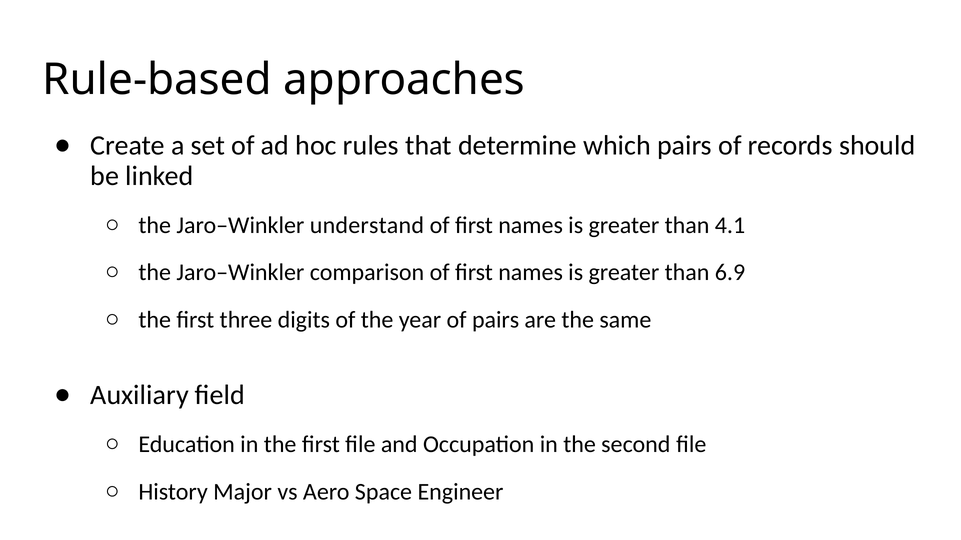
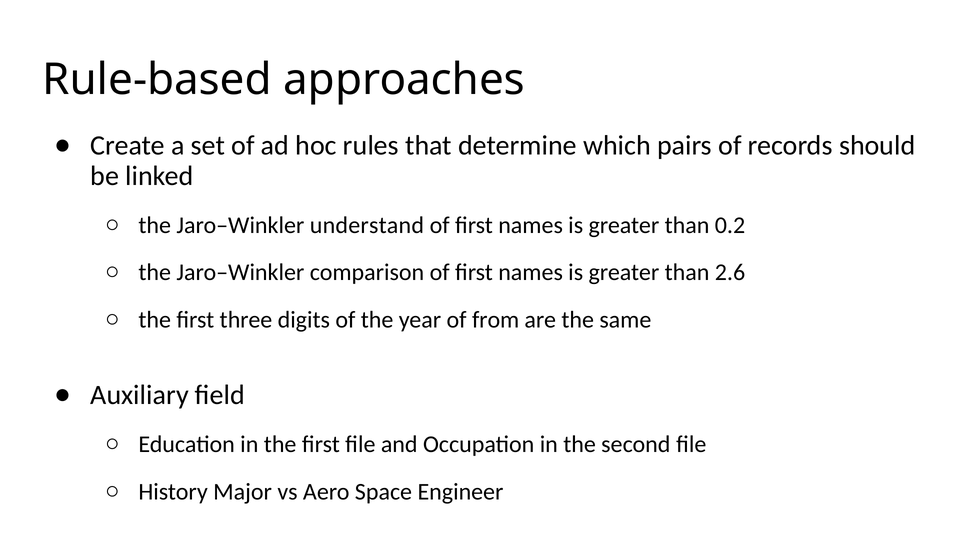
4.1: 4.1 -> 0.2
6.9: 6.9 -> 2.6
of pairs: pairs -> from
